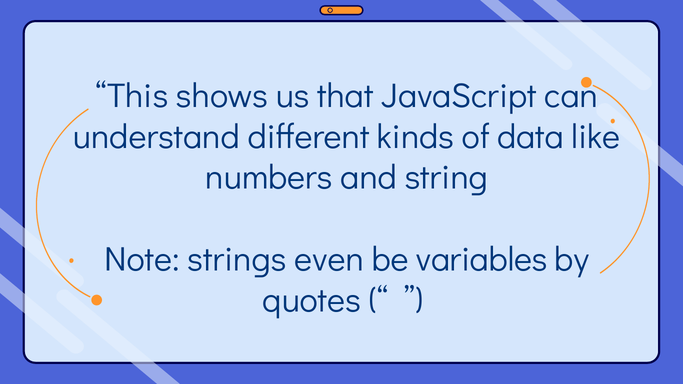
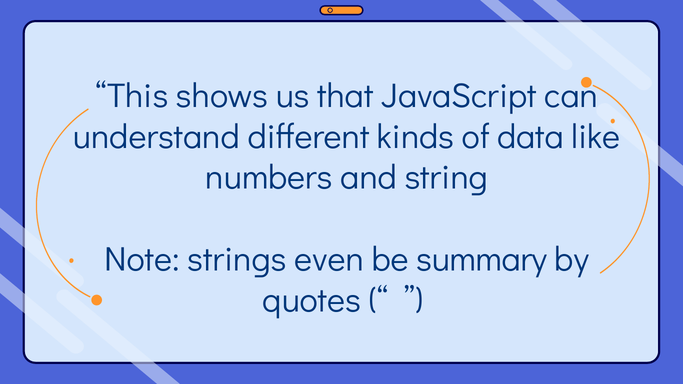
variables: variables -> summary
